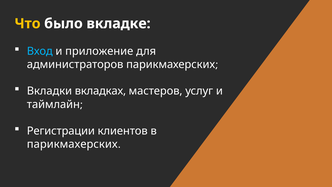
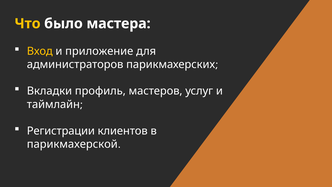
вкладке: вкладке -> мастера
Вход colour: light blue -> yellow
вкладках: вкладках -> профиль
парикмахерских at (72, 144): парикмахерских -> парикмахерской
